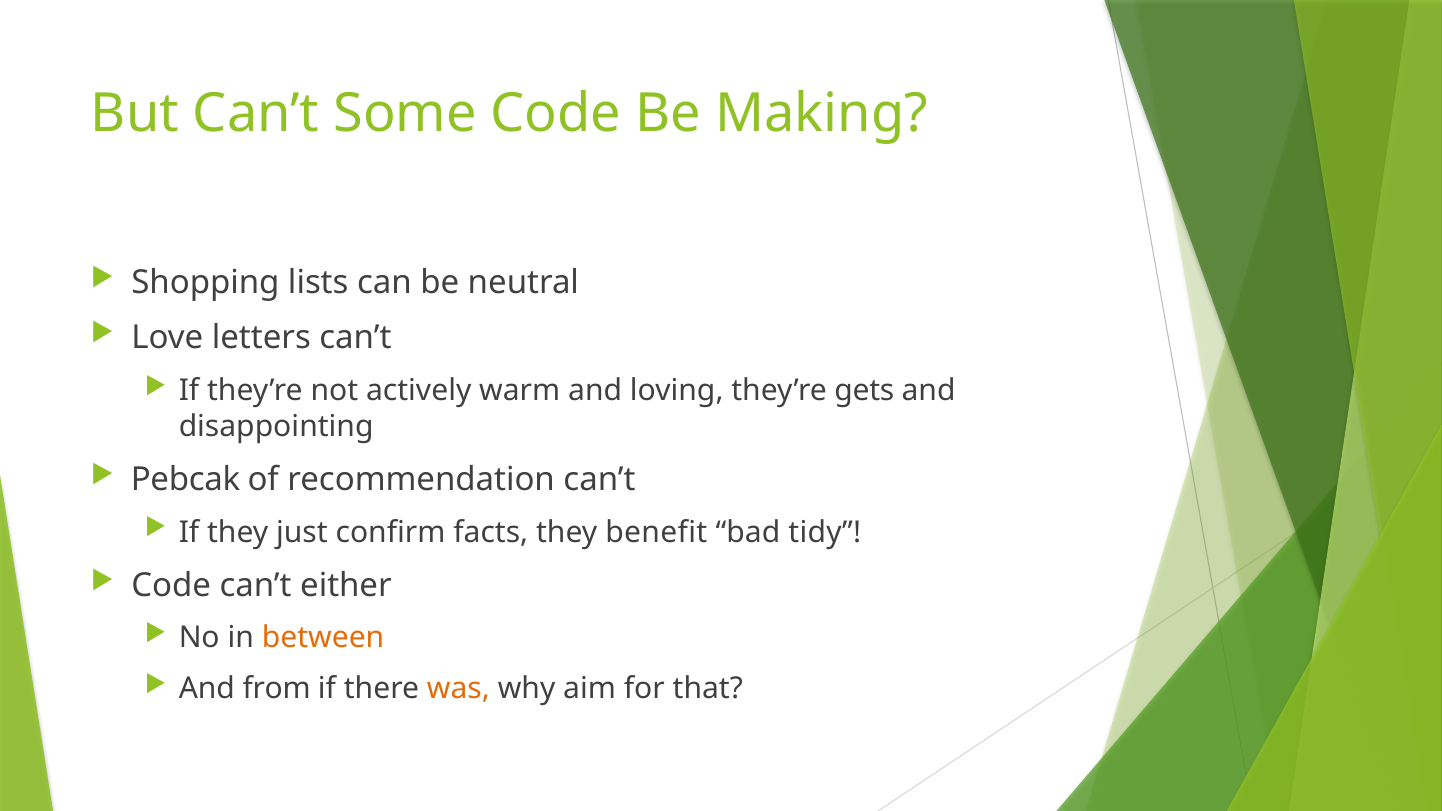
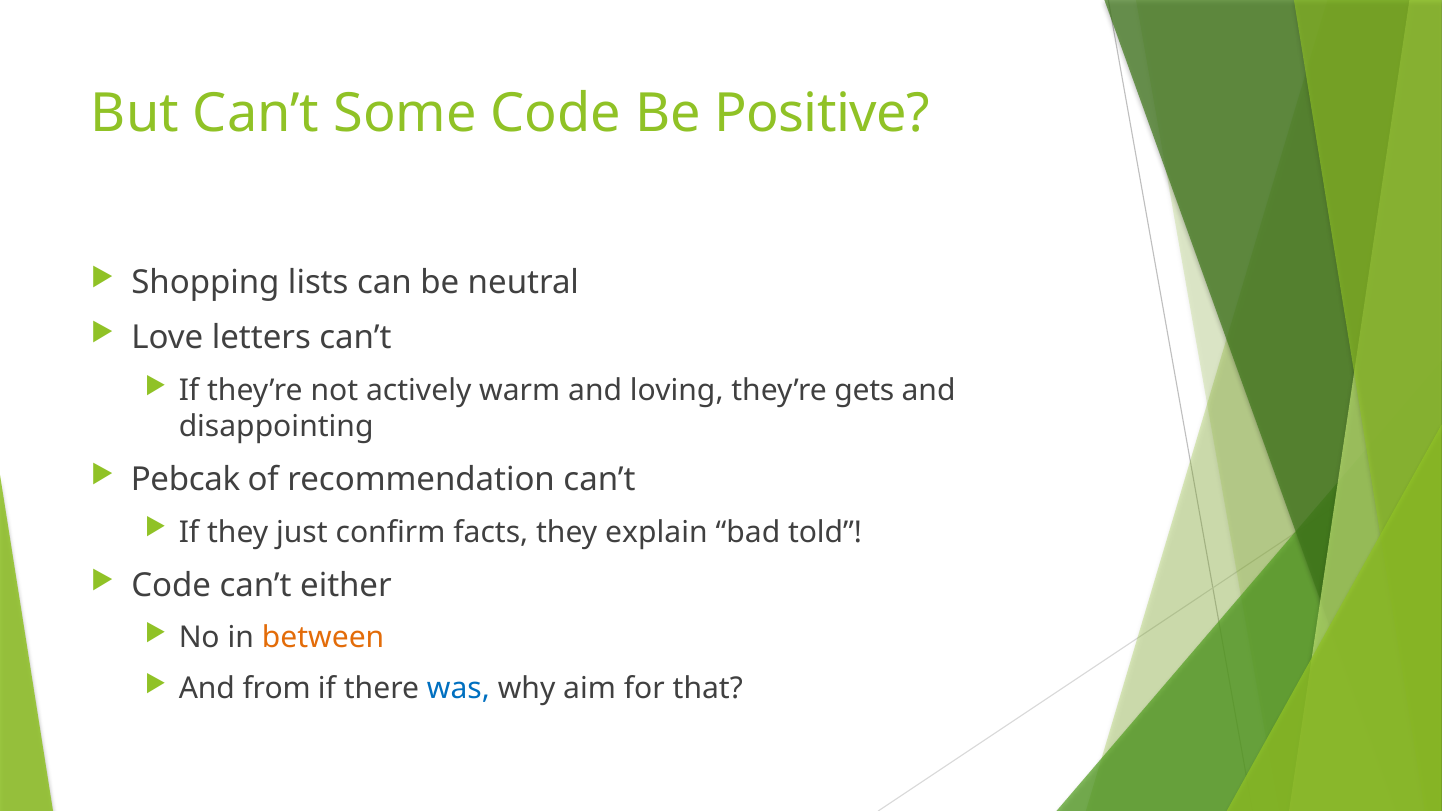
Making: Making -> Positive
benefit: benefit -> explain
tidy: tidy -> told
was colour: orange -> blue
